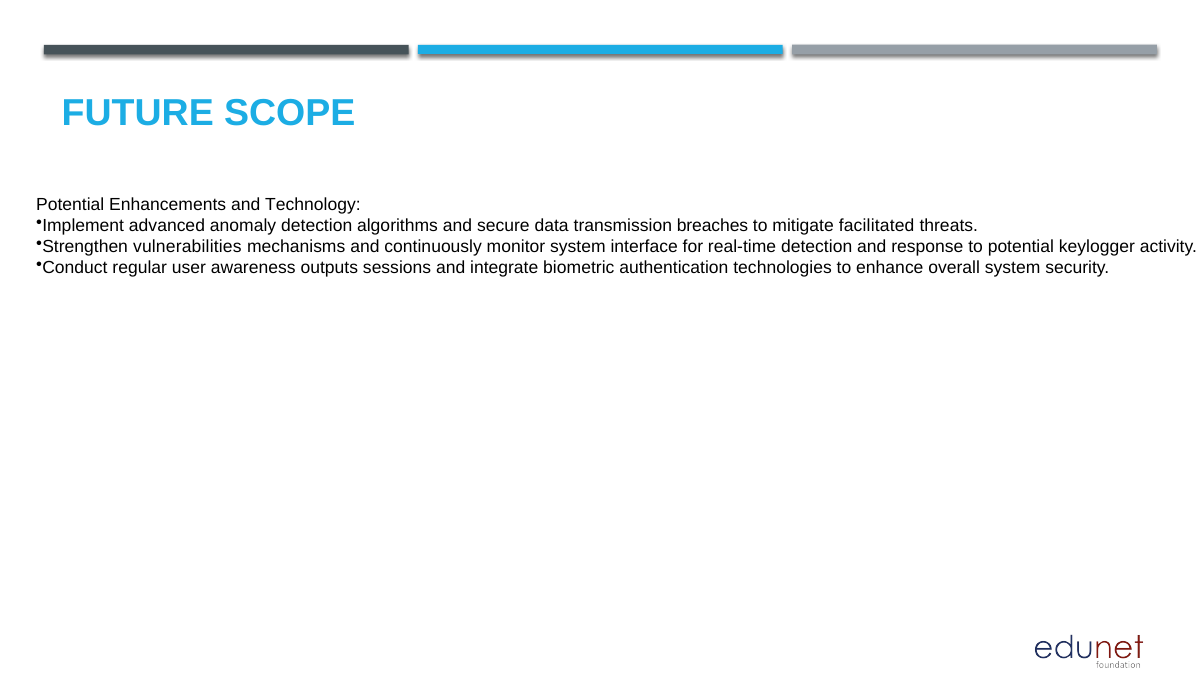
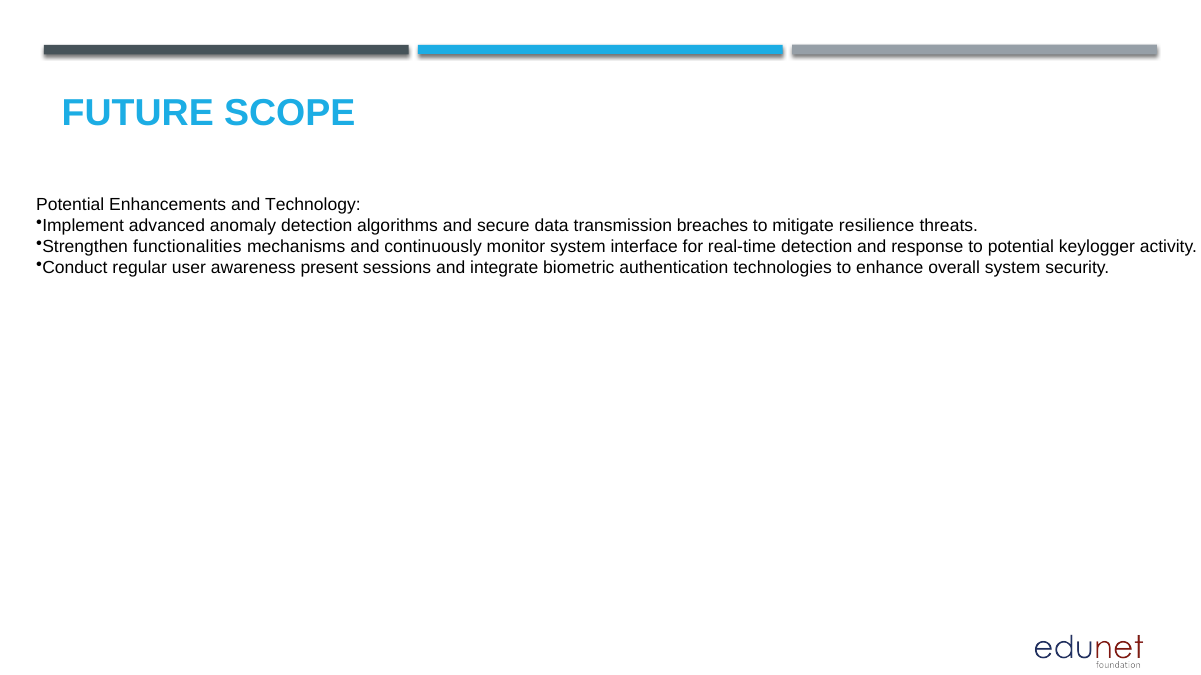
facilitated: facilitated -> resilience
vulnerabilities: vulnerabilities -> functionalities
outputs: outputs -> present
